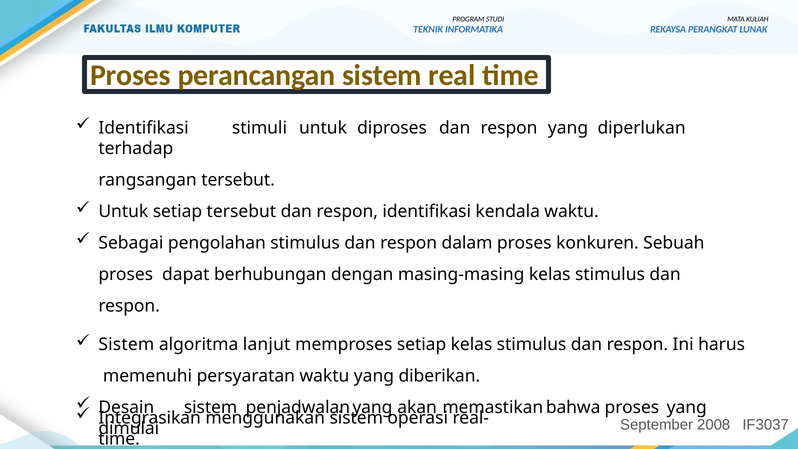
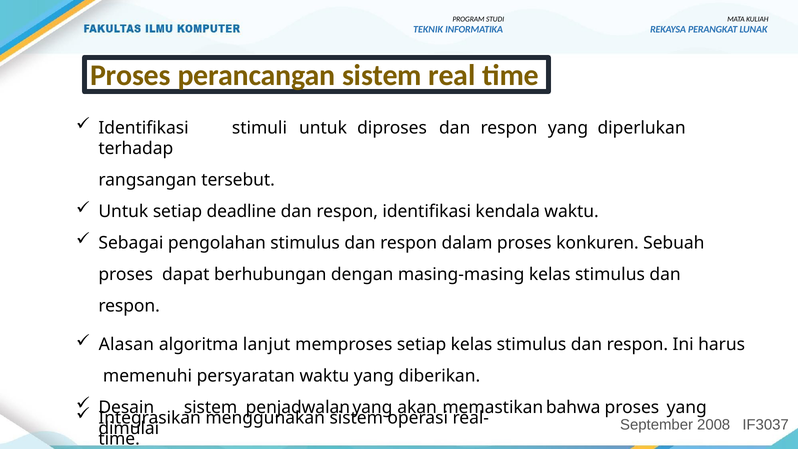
setiap tersebut: tersebut -> deadline
Sistem at (126, 345): Sistem -> Alasan
